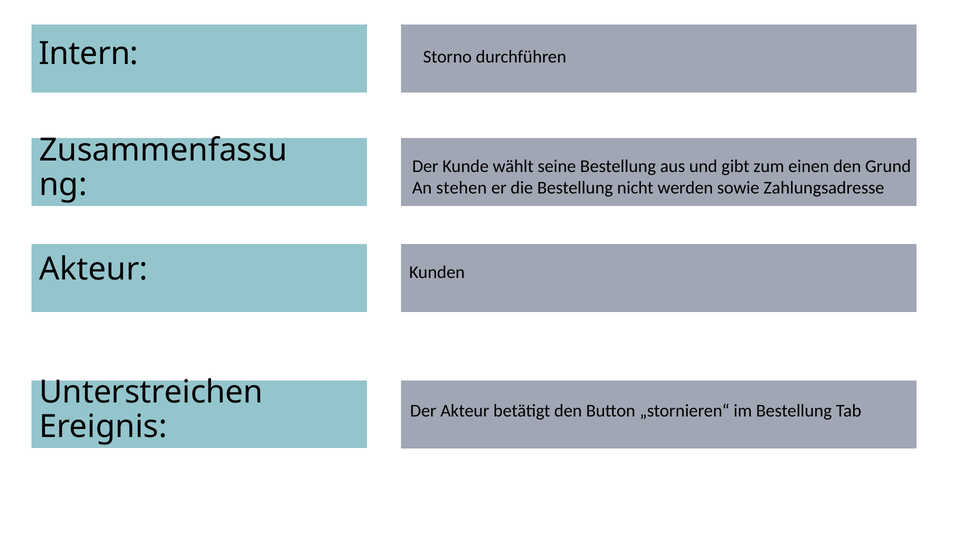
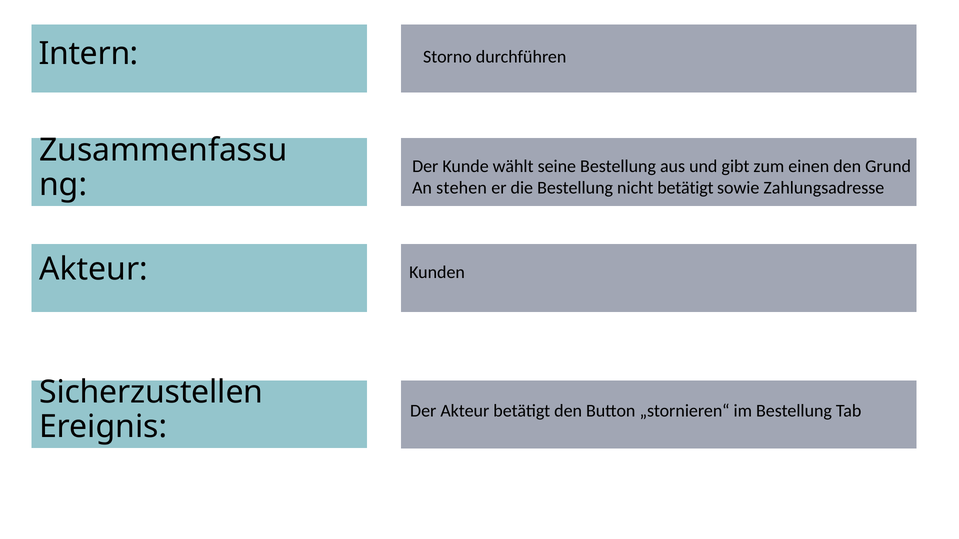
nicht werden: werden -> betätigt
Unterstreichen: Unterstreichen -> Sicherzustellen
